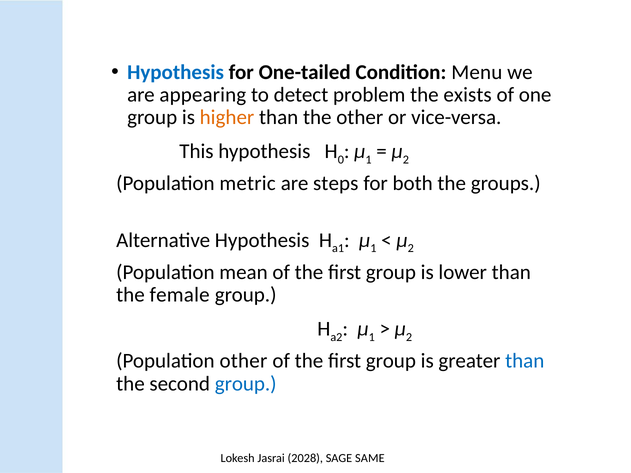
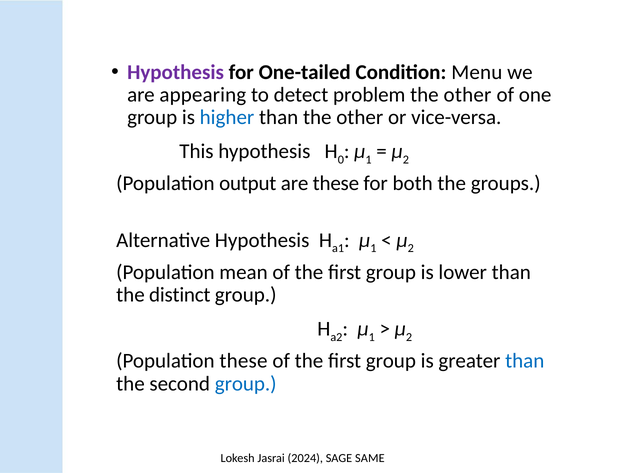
Hypothesis at (176, 72) colour: blue -> purple
exists at (468, 95): exists -> other
higher colour: orange -> blue
metric: metric -> output
are steps: steps -> these
female: female -> distinct
Population other: other -> these
2028: 2028 -> 2024
